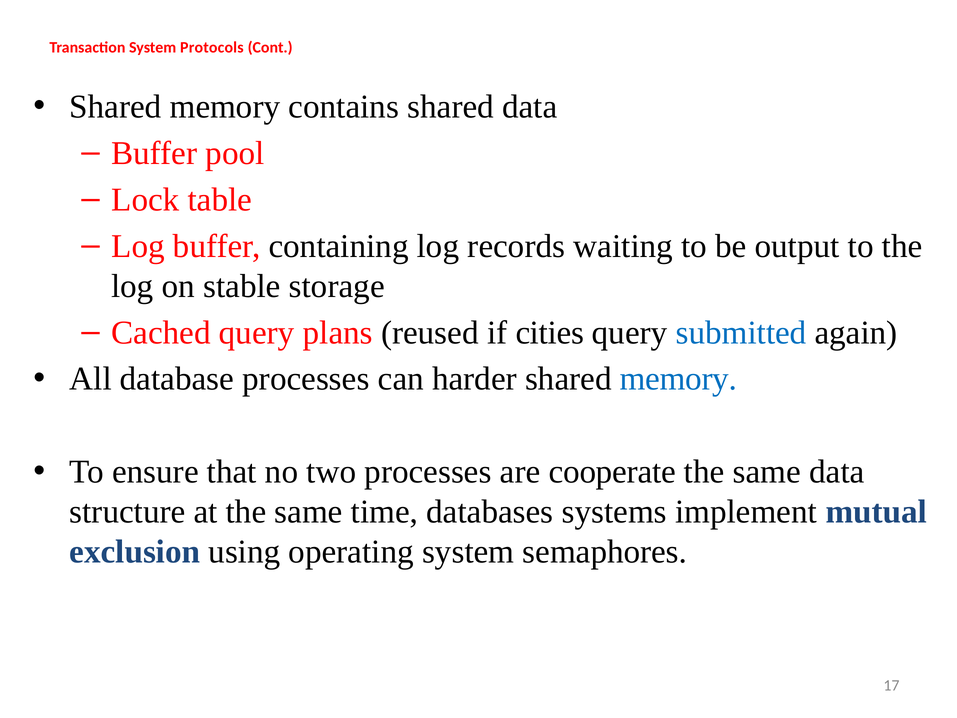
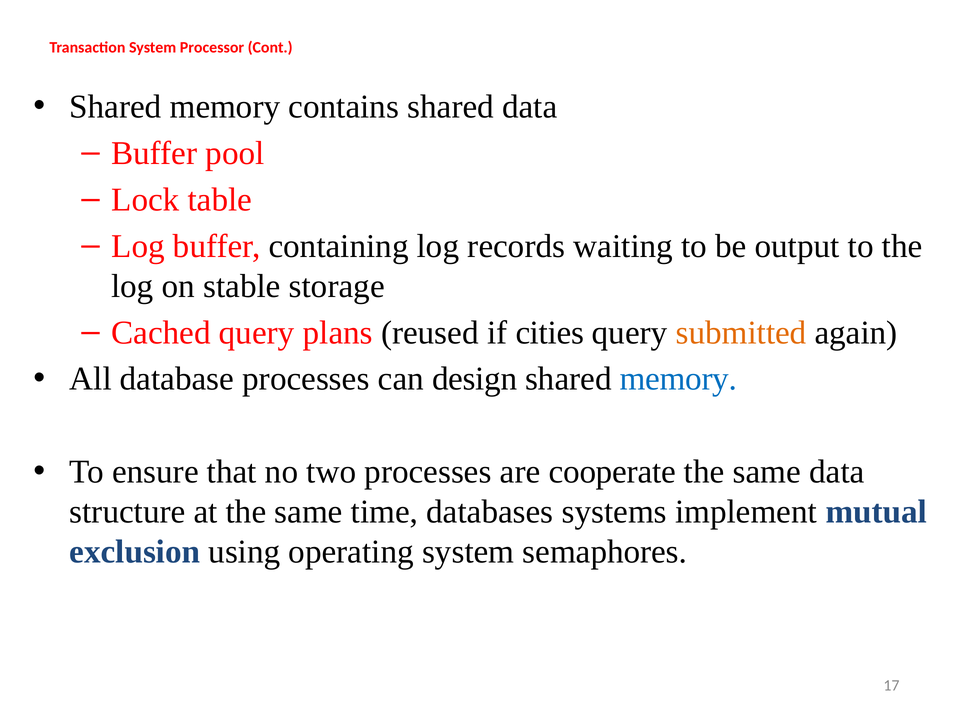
Protocols: Protocols -> Processor
submitted colour: blue -> orange
harder: harder -> design
